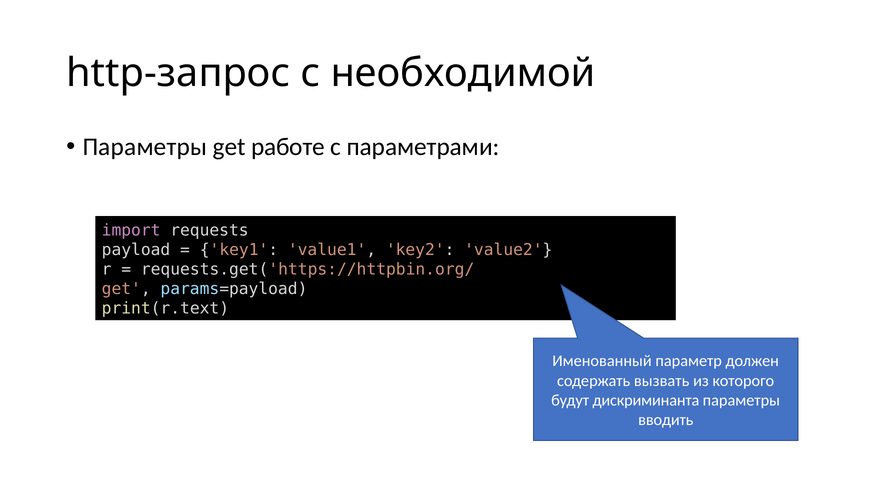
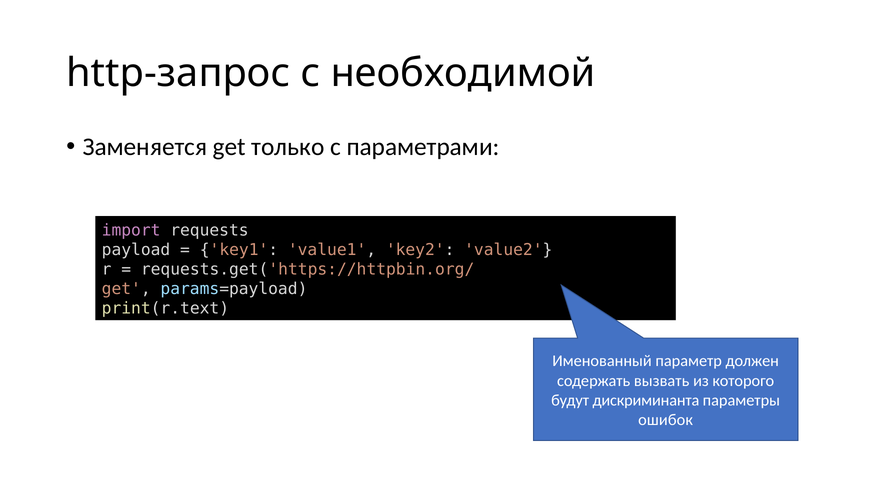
Параметры at (145, 147): Параметры -> Заменяется
работе: работе -> только
вводить: вводить -> ошибок
